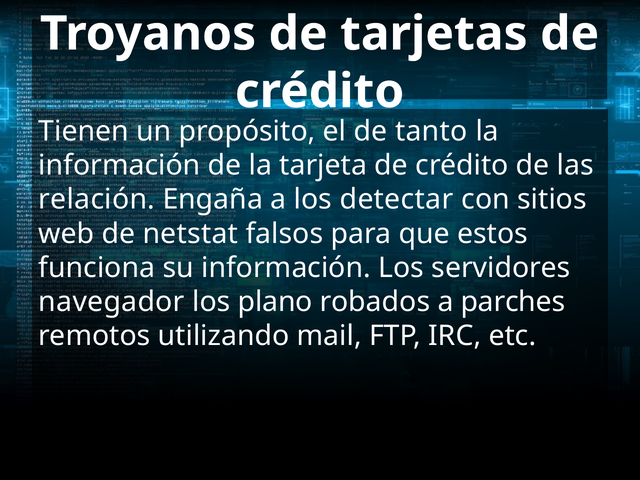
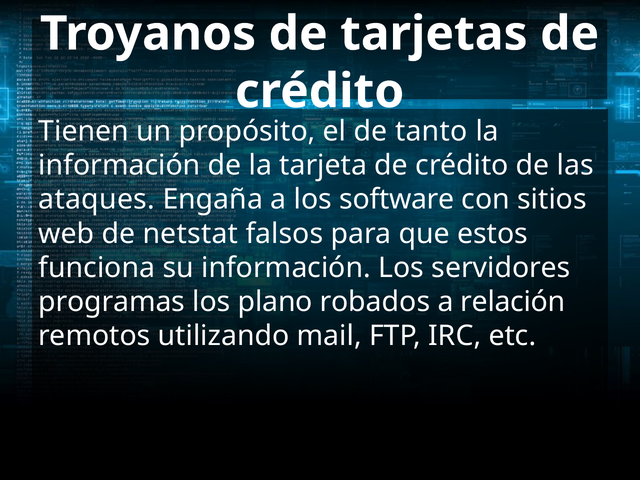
relación: relación -> ataques
detectar: detectar -> software
navegador: navegador -> programas
parches: parches -> relación
